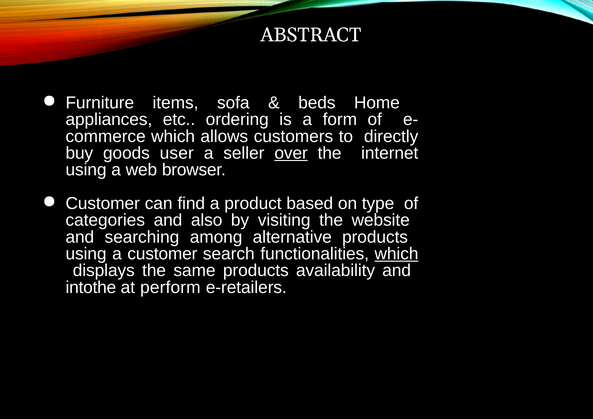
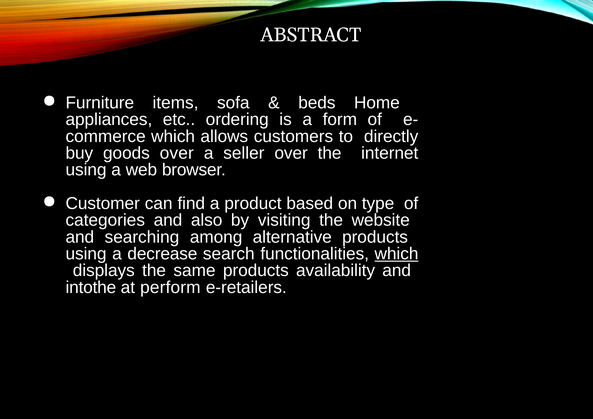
goods user: user -> over
over at (291, 153) underline: present -> none
a customer: customer -> decrease
